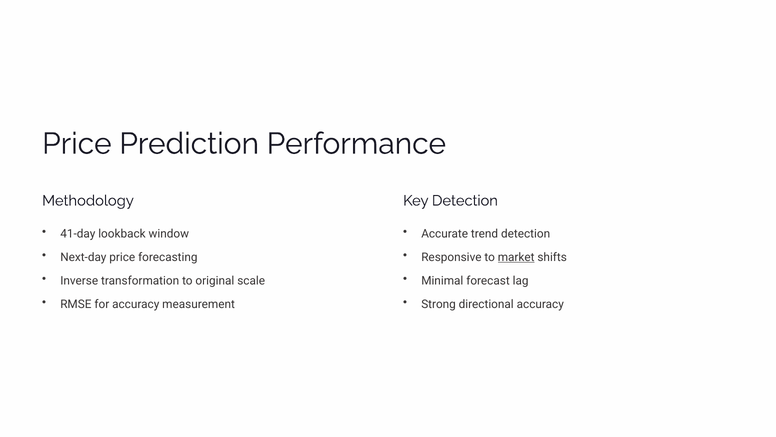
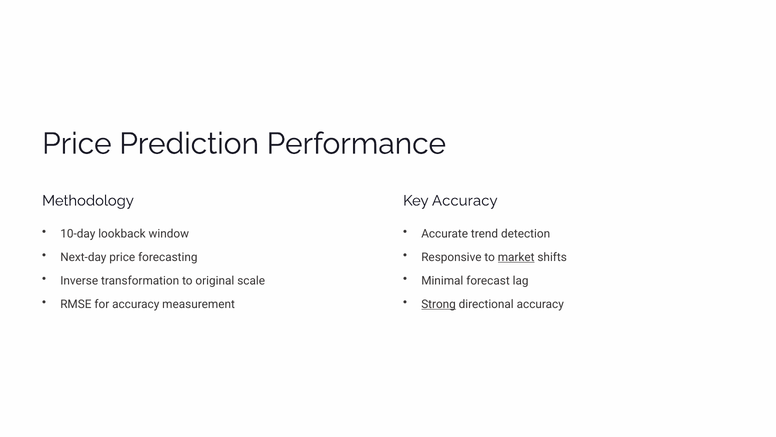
Key Detection: Detection -> Accuracy
41-day: 41-day -> 10-day
Strong underline: none -> present
